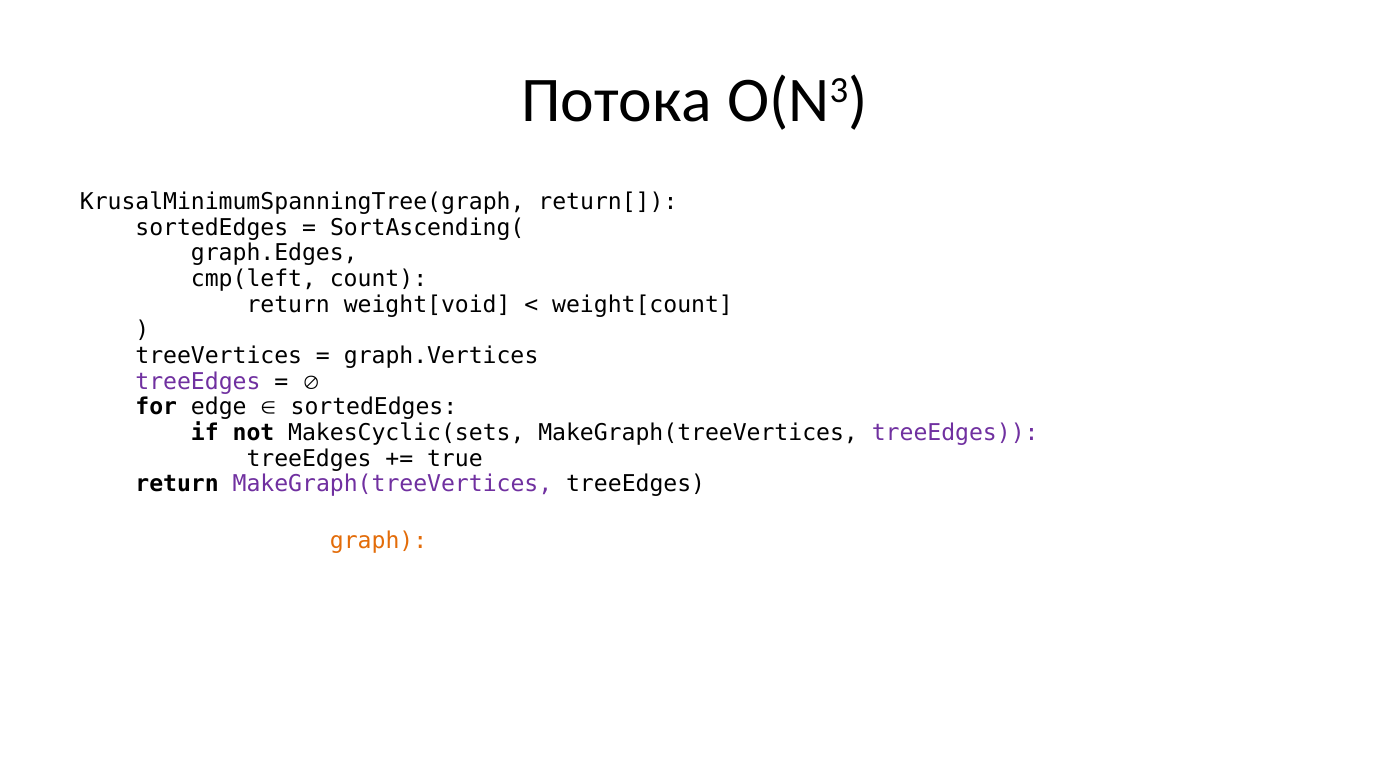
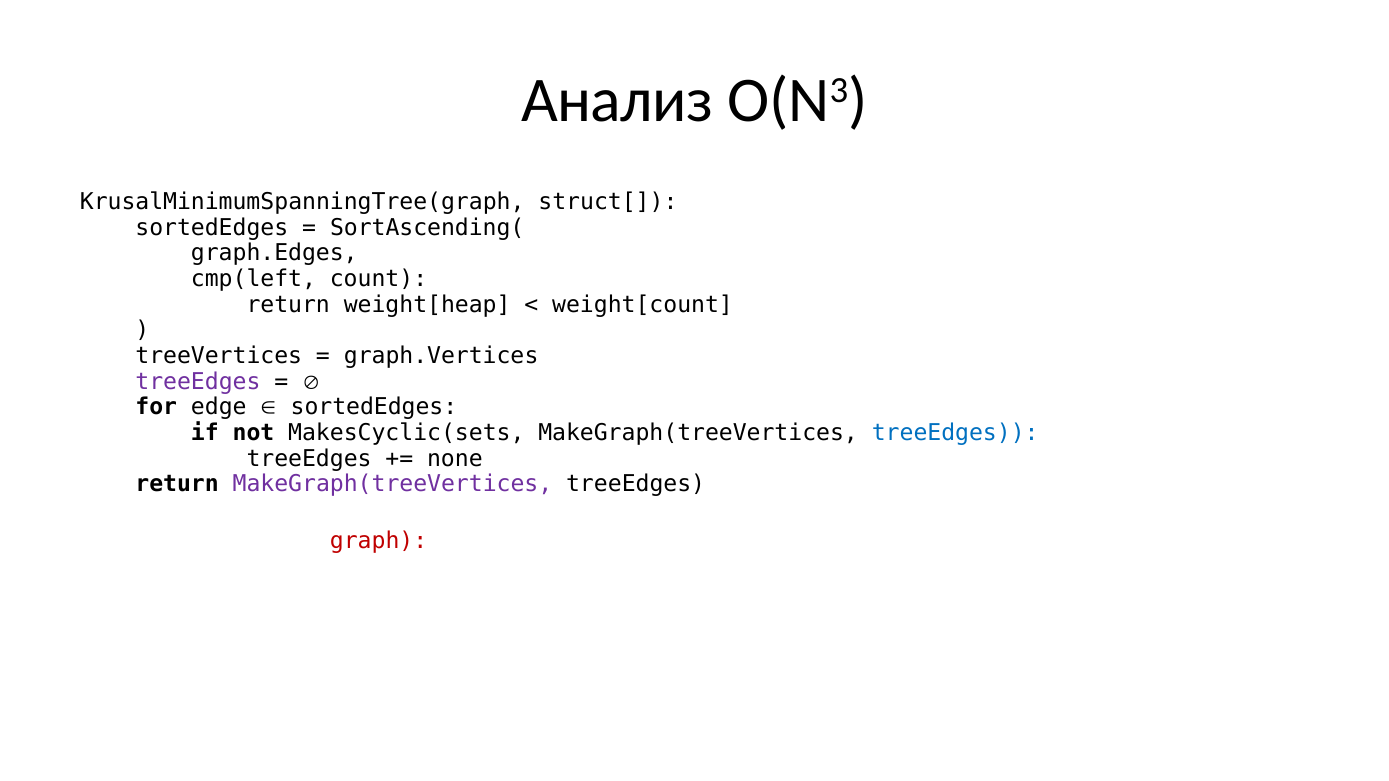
Потока: Потока -> Анализ
return[: return[ -> struct[
weight[void: weight[void -> weight[heap
treeEdges at (955, 433) colour: purple -> blue
true at (455, 459): true -> none
graph colour: orange -> red
